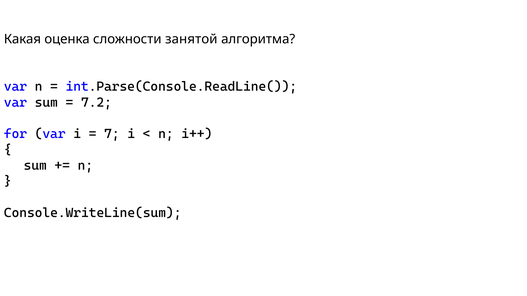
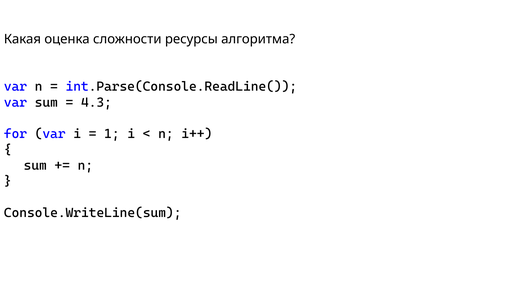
занятой: занятой -> ресурсы
7.2: 7.2 -> 4.3
7: 7 -> 1
